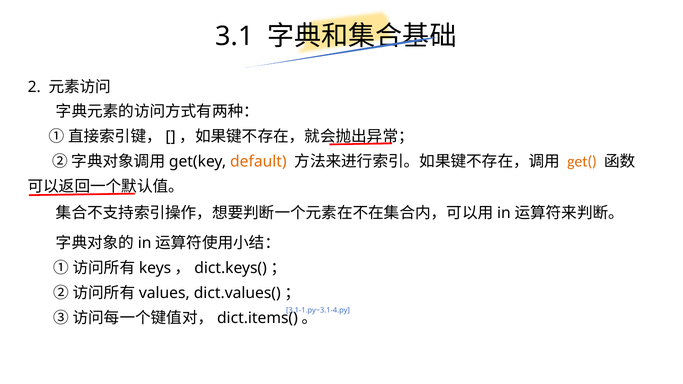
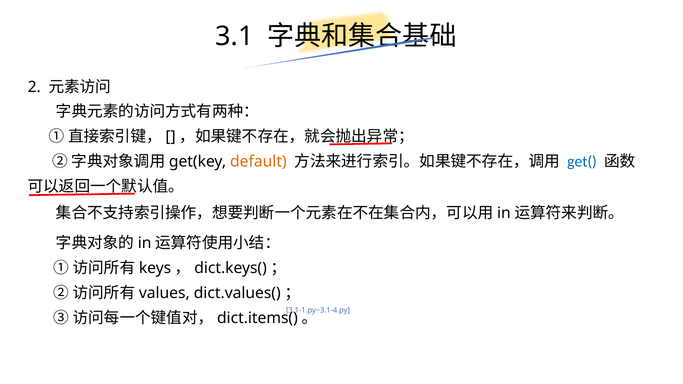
get( colour: orange -> blue
